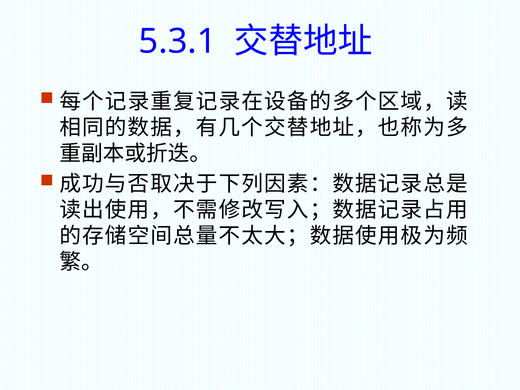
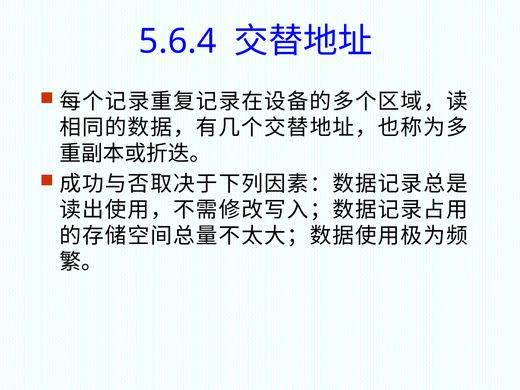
5.3.1: 5.3.1 -> 5.6.4
